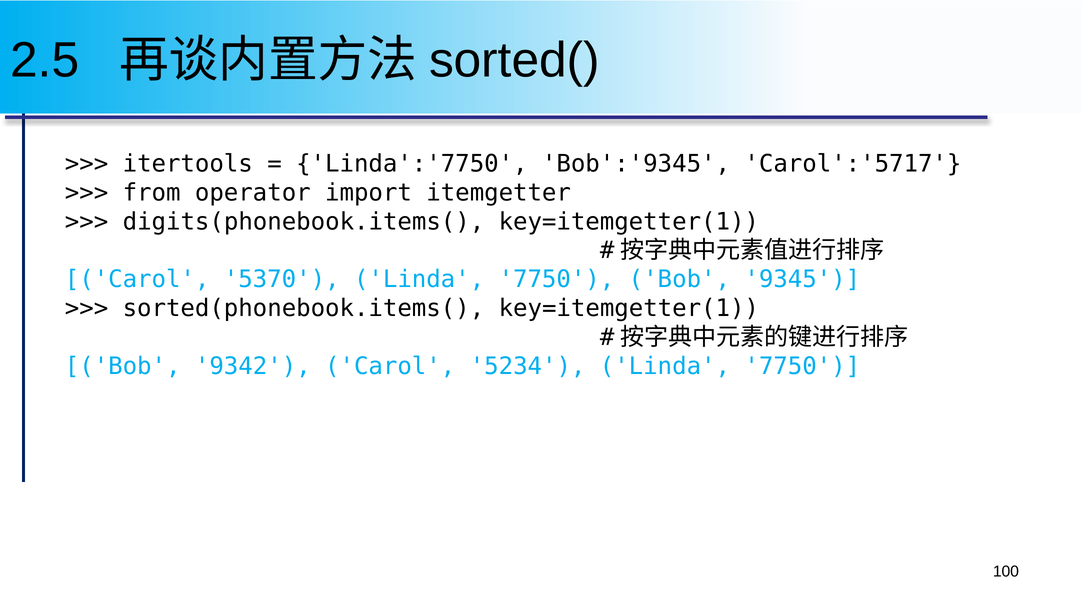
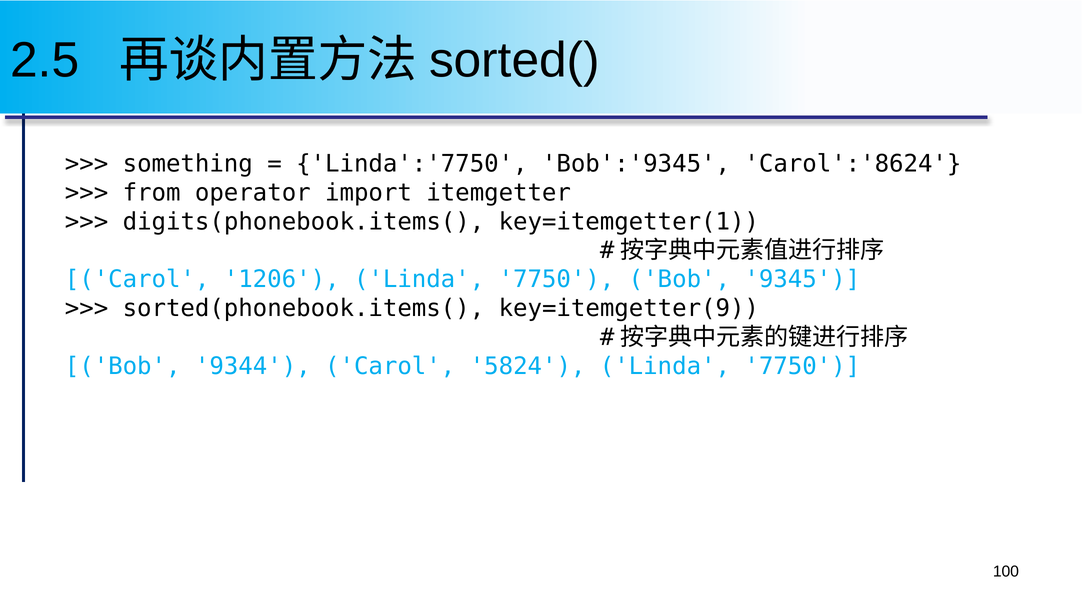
itertools: itertools -> something
Carol':'5717: Carol':'5717 -> Carol':'8624
5370: 5370 -> 1206
sorted(phonebook.items( key=itemgetter(1: key=itemgetter(1 -> key=itemgetter(9
9342: 9342 -> 9344
5234: 5234 -> 5824
